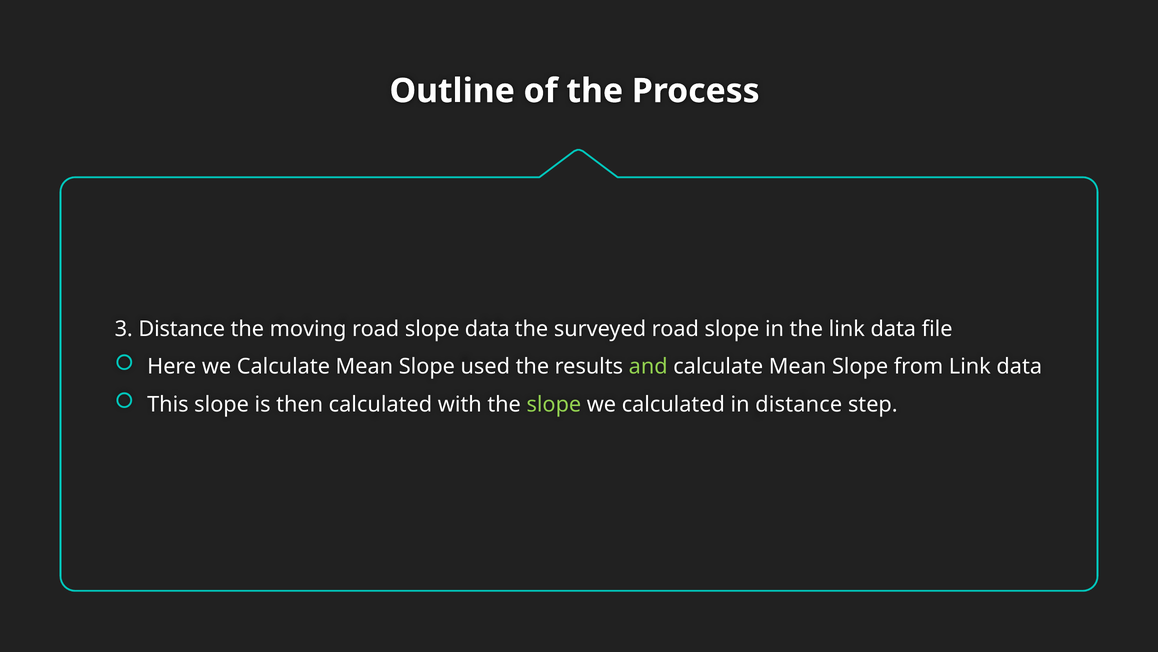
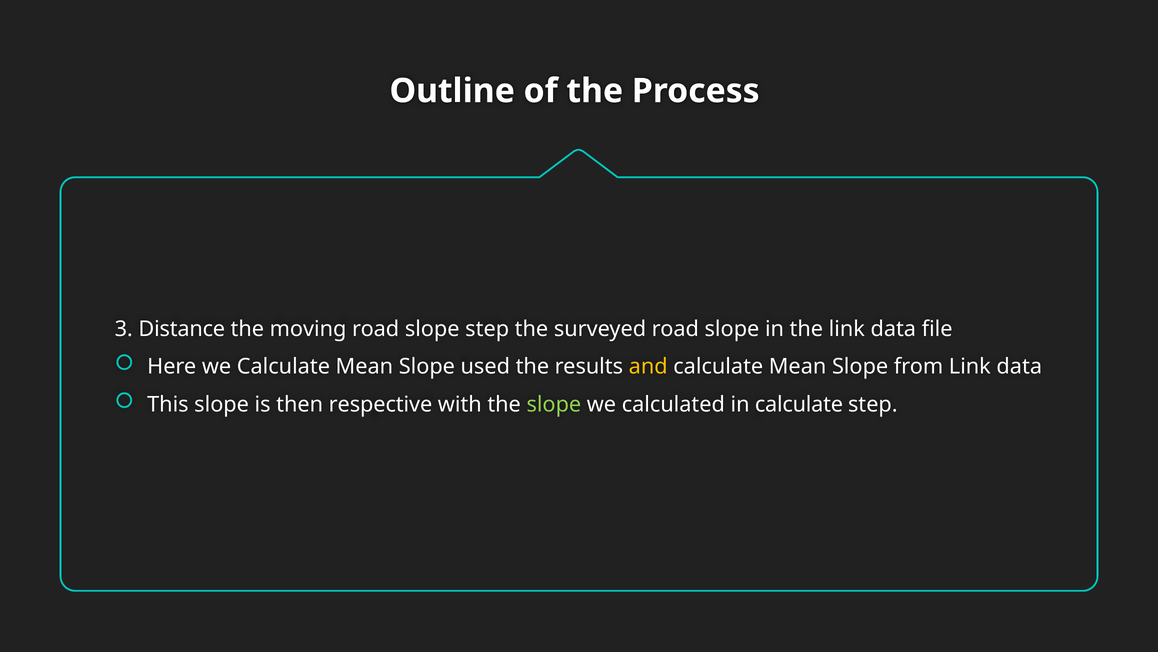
slope data: data -> step
and colour: light green -> yellow
then calculated: calculated -> respective
in distance: distance -> calculate
